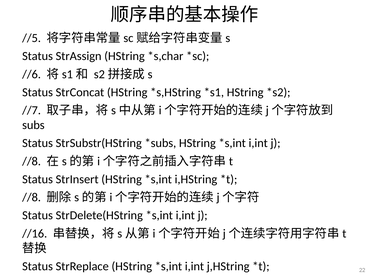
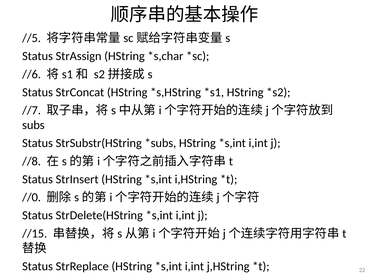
//8 at (32, 197): //8 -> //0
//16: //16 -> //15
